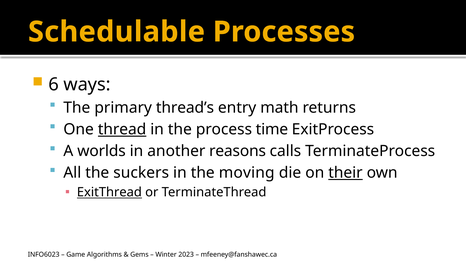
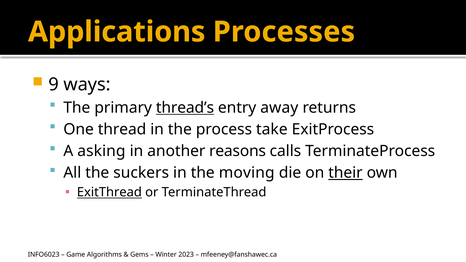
Schedulable: Schedulable -> Applications
6: 6 -> 9
thread’s underline: none -> present
math: math -> away
thread underline: present -> none
time: time -> take
worlds: worlds -> asking
